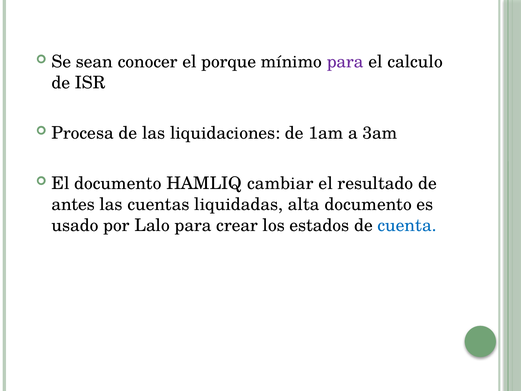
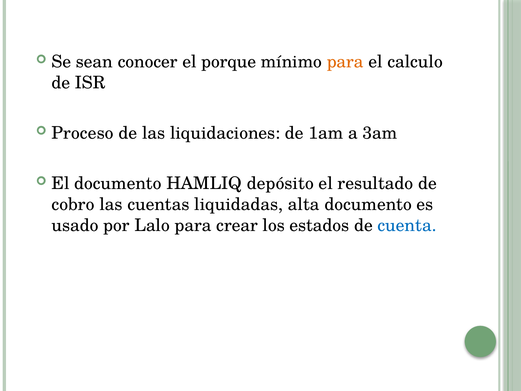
para at (345, 62) colour: purple -> orange
Procesa: Procesa -> Proceso
cambiar: cambiar -> depósito
antes: antes -> cobro
